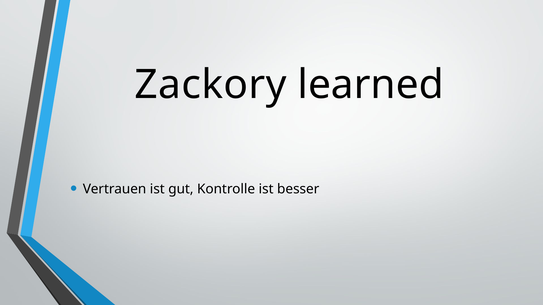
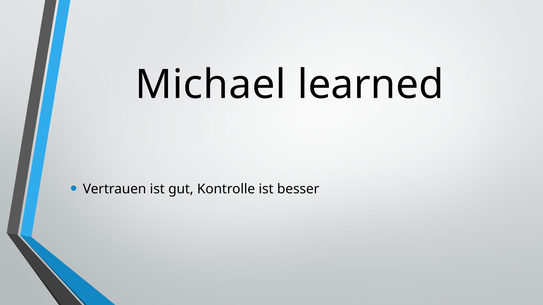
Zackory: Zackory -> Michael
